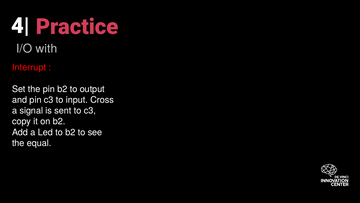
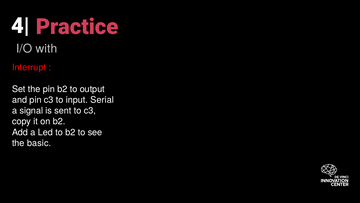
Cross: Cross -> Serial
equal: equal -> basic
